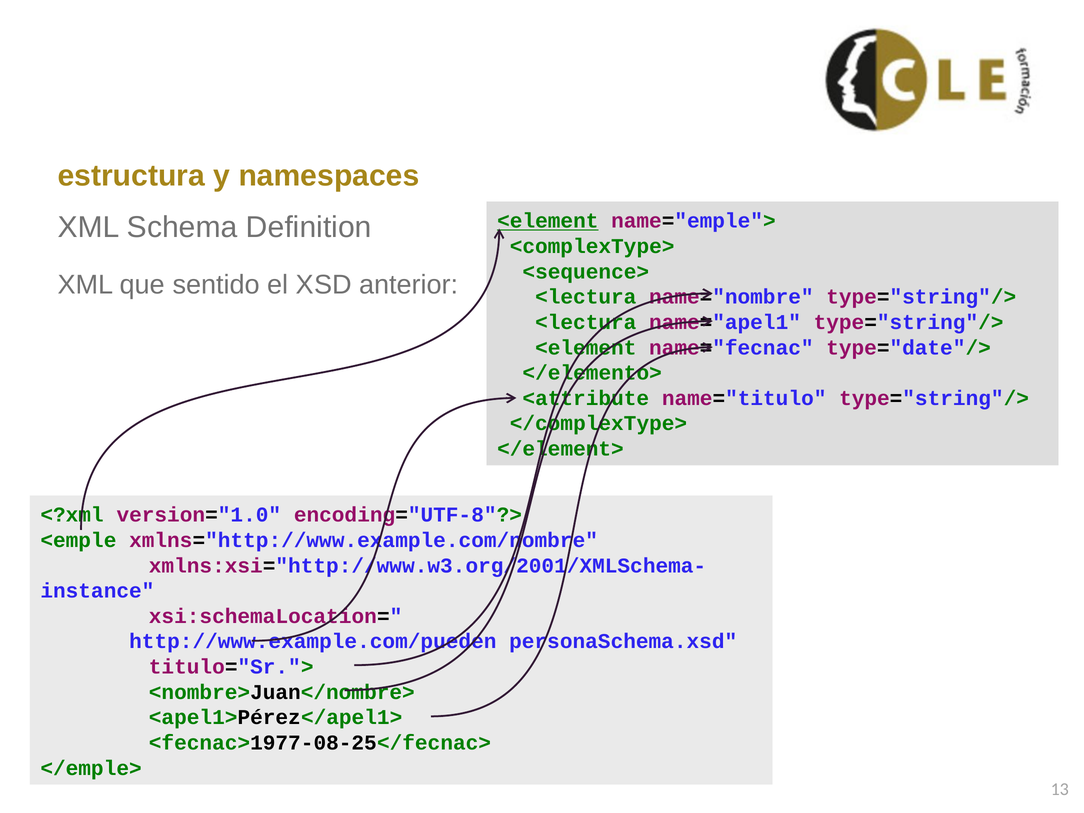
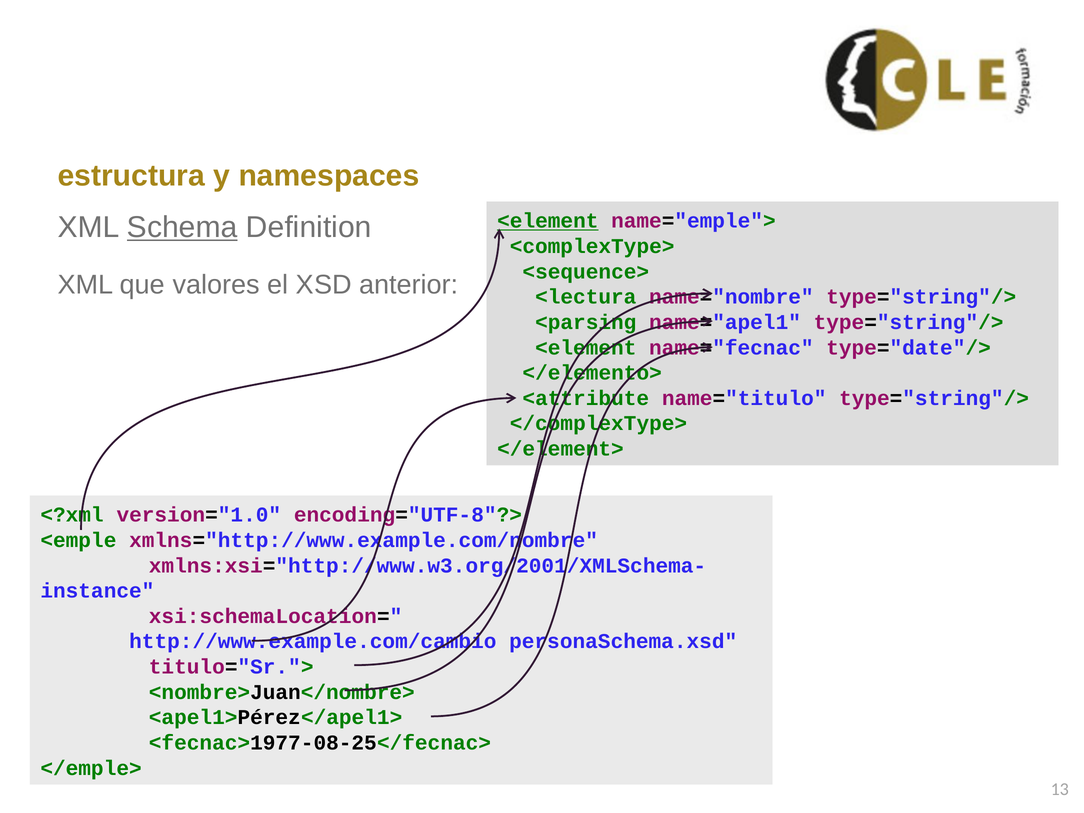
Schema underline: none -> present
sentido: sentido -> valores
<lectura at (586, 322): <lectura -> <parsing
http://www.example.com/pueden: http://www.example.com/pueden -> http://www.example.com/cambio
